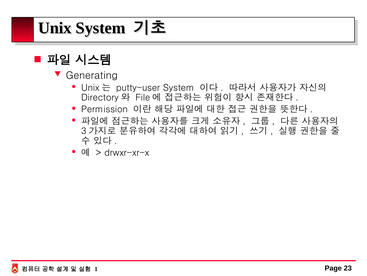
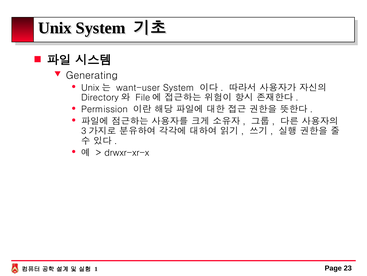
putty-user: putty-user -> want-user
